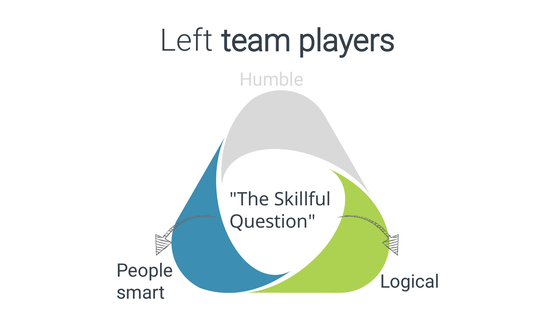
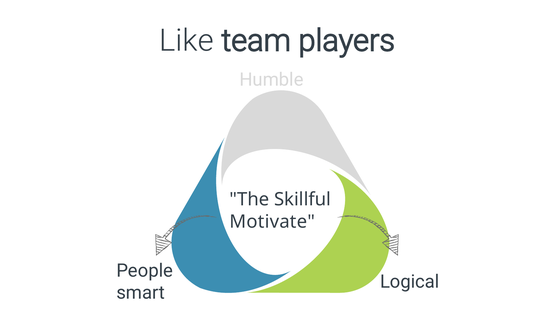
Left: Left -> Like
Question: Question -> Motivate
